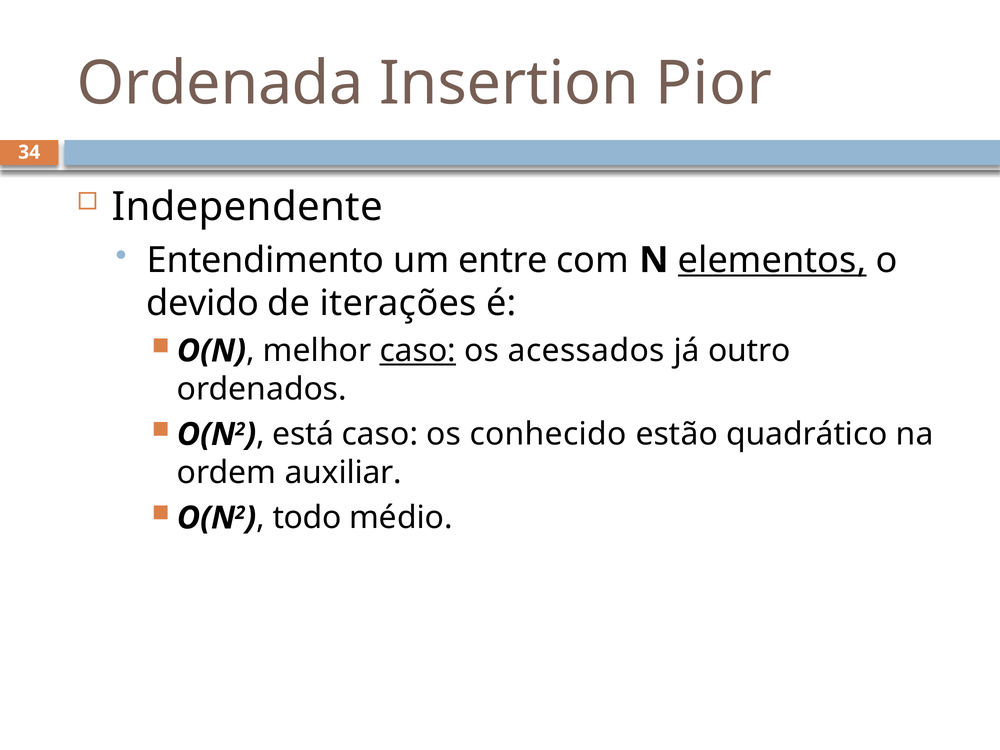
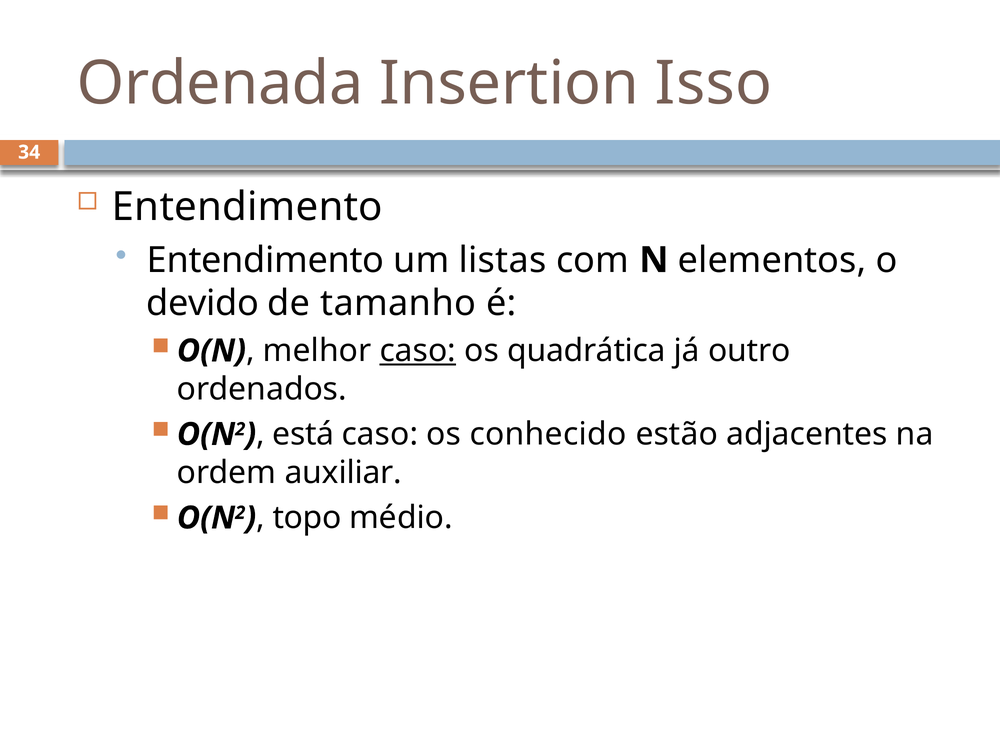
Pior: Pior -> Isso
Independente at (247, 207): Independente -> Entendimento
entre: entre -> listas
elementos underline: present -> none
iterações: iterações -> tamanho
acessados: acessados -> quadrática
quadrático: quadrático -> adjacentes
todo: todo -> topo
